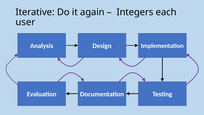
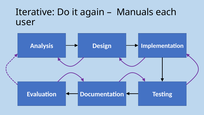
Integers: Integers -> Manuals
